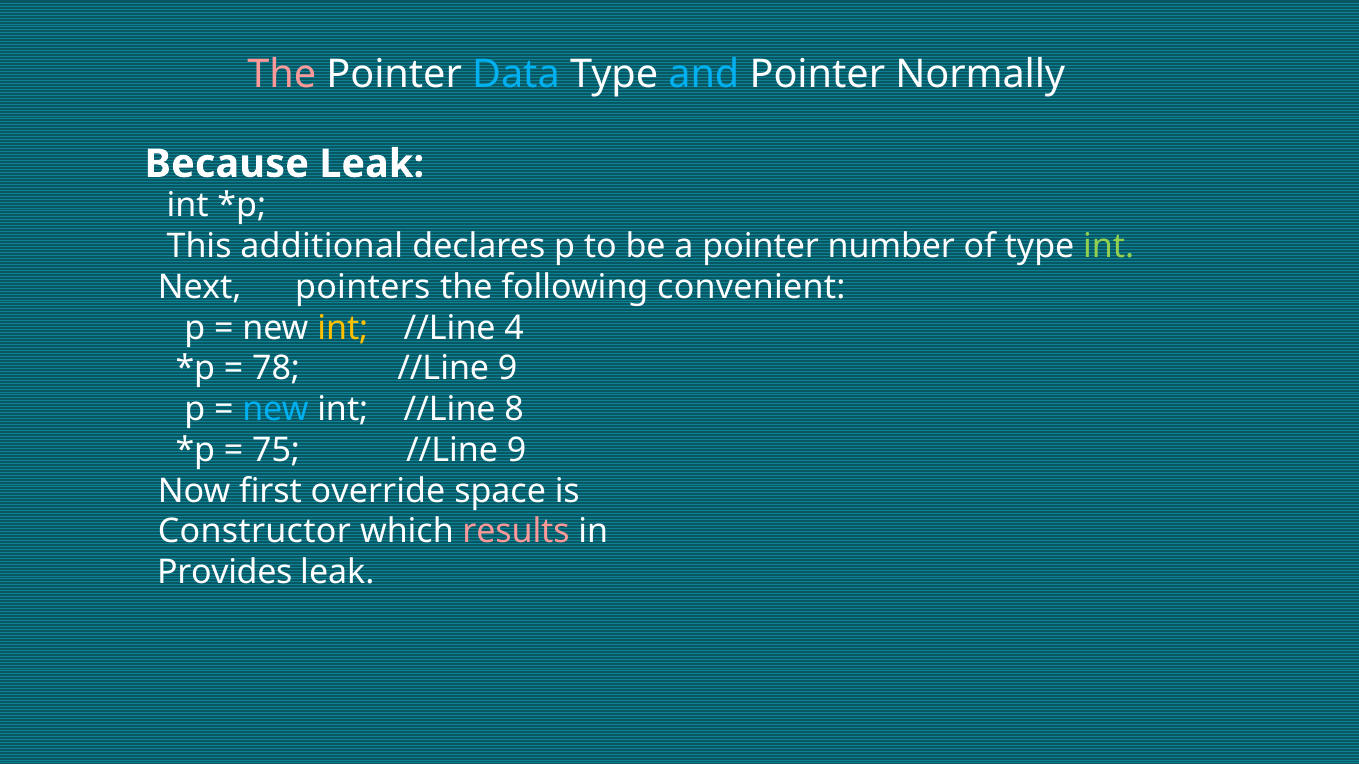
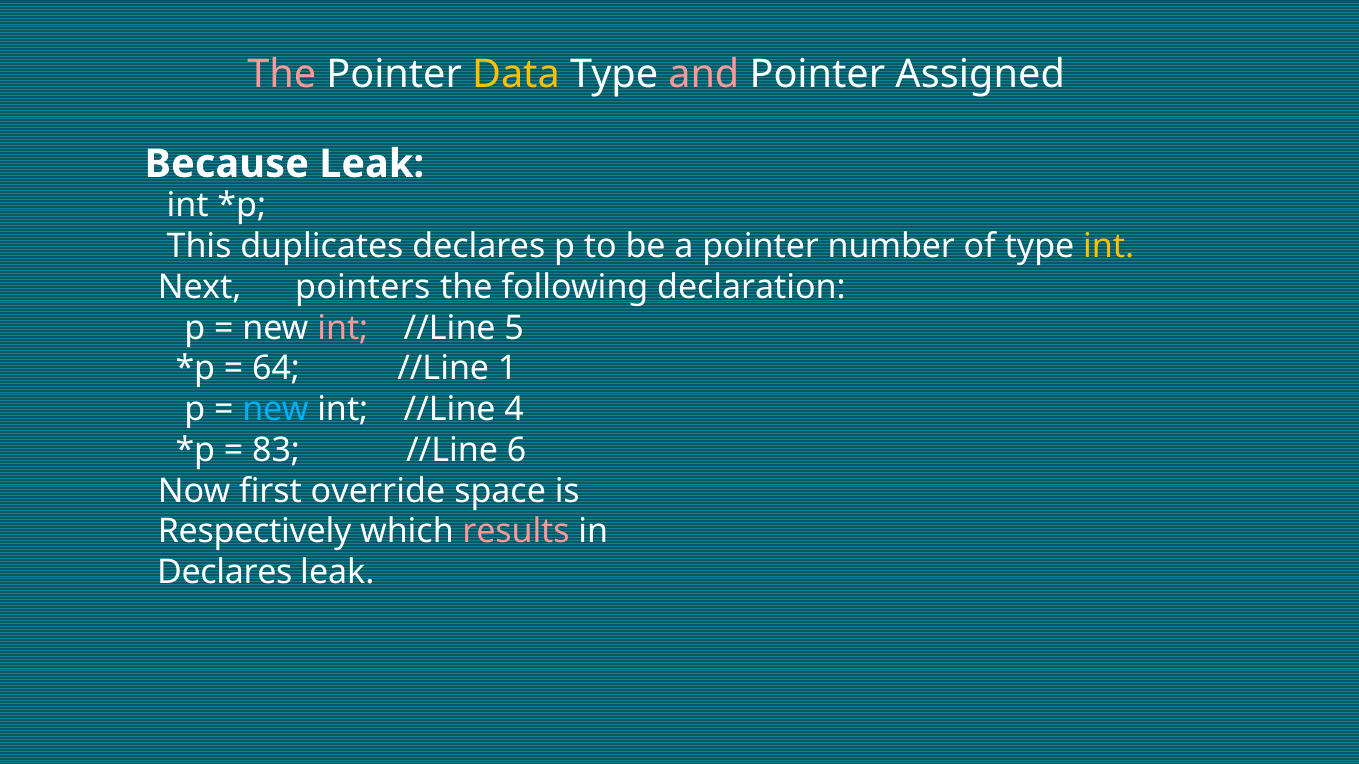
Data colour: light blue -> yellow
and colour: light blue -> pink
Normally: Normally -> Assigned
additional: additional -> duplicates
int at (1109, 247) colour: light green -> yellow
convenient: convenient -> declaration
int at (343, 328) colour: yellow -> pink
4: 4 -> 5
78: 78 -> 64
9 at (508, 369): 9 -> 1
8: 8 -> 4
75: 75 -> 83
9 at (517, 450): 9 -> 6
Constructor: Constructor -> Respectively
Provides at (225, 573): Provides -> Declares
